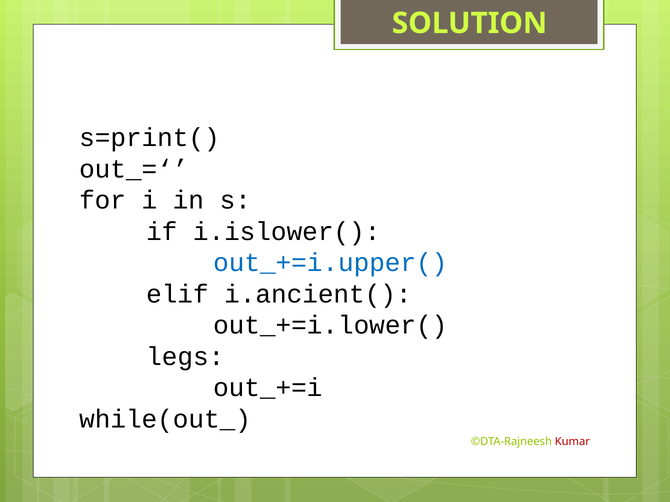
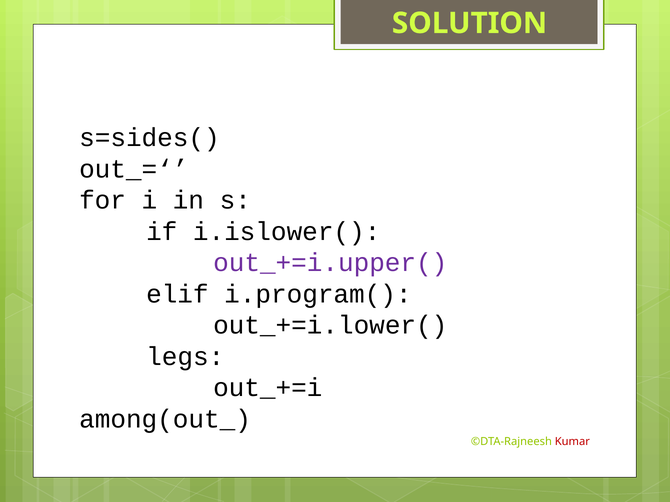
s=print(: s=print( -> s=sides(
out_+=i.upper( colour: blue -> purple
i.ancient(: i.ancient( -> i.program(
while(out_: while(out_ -> among(out_
